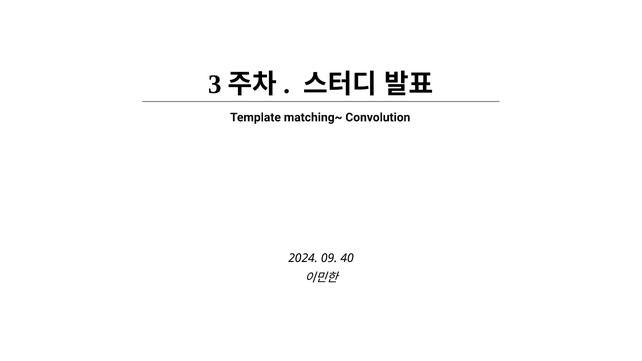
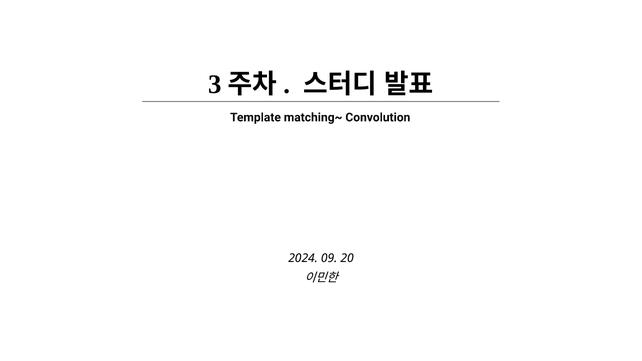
40: 40 -> 20
